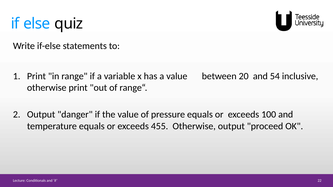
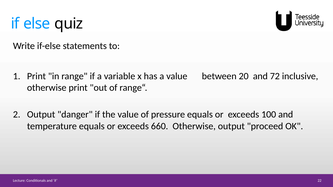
54: 54 -> 72
455: 455 -> 660
